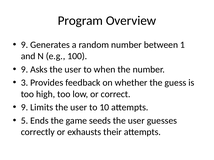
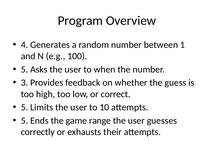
9 at (24, 45): 9 -> 4
9 at (24, 70): 9 -> 5
9 at (24, 108): 9 -> 5
seeds: seeds -> range
